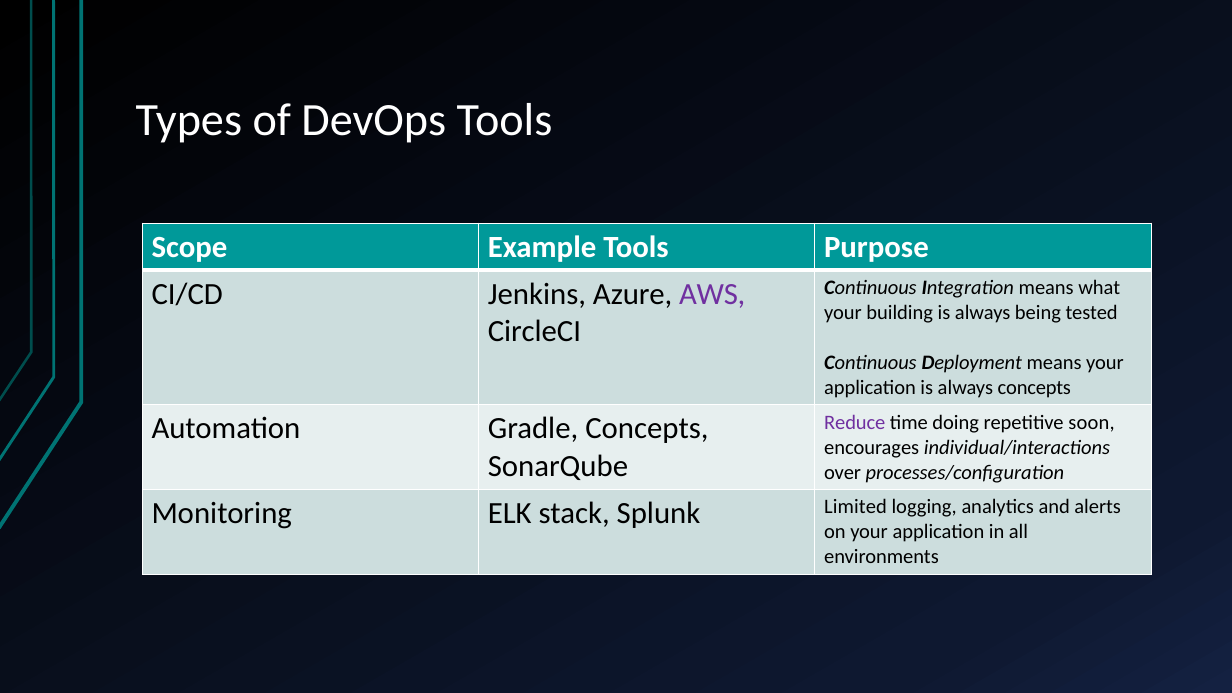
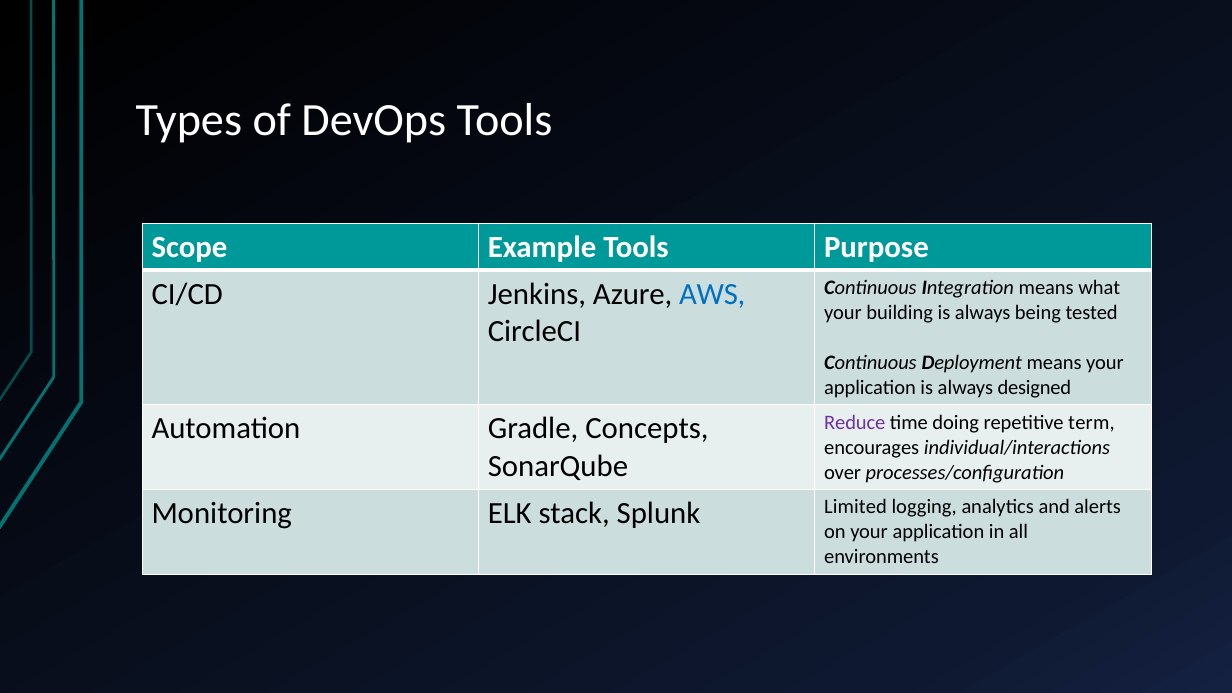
AWS colour: purple -> blue
always concepts: concepts -> designed
soon: soon -> term
